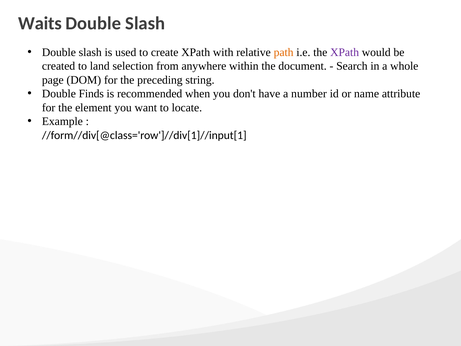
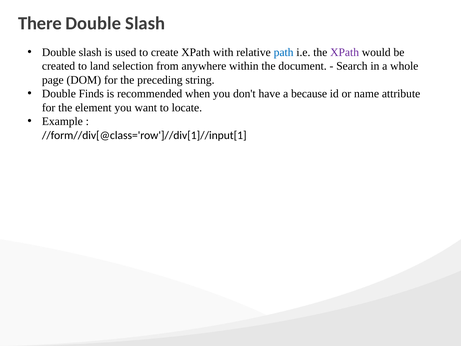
Waits: Waits -> There
path colour: orange -> blue
number: number -> because
